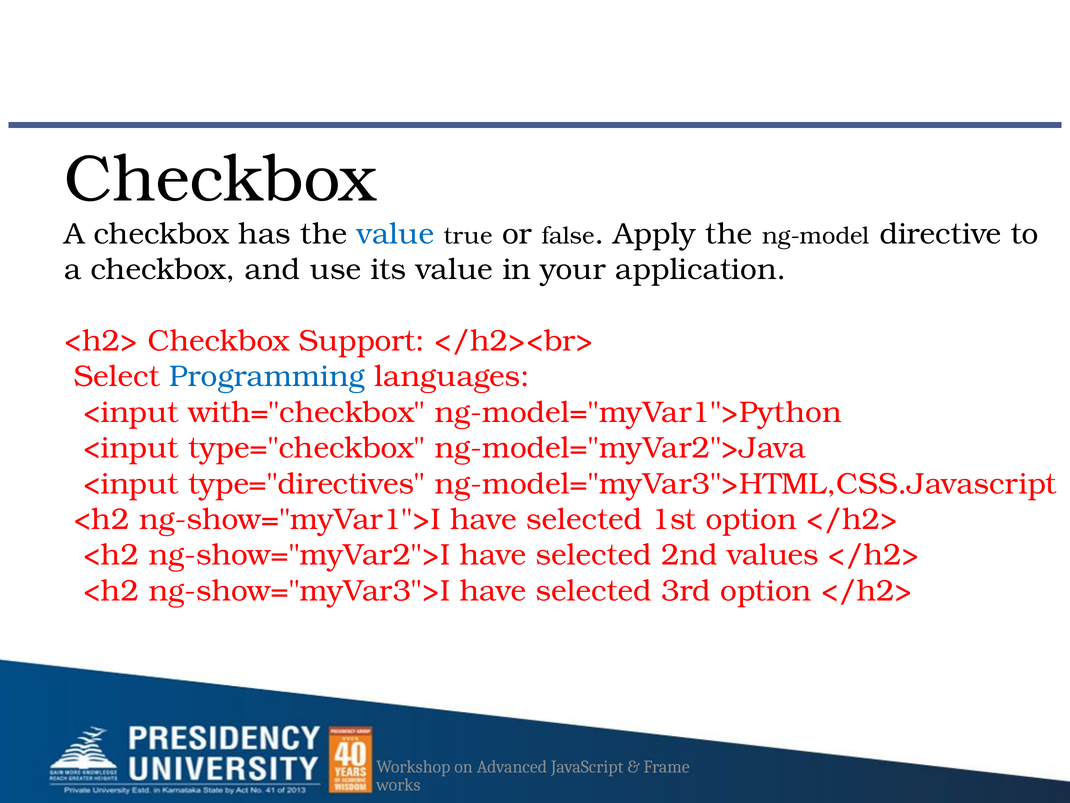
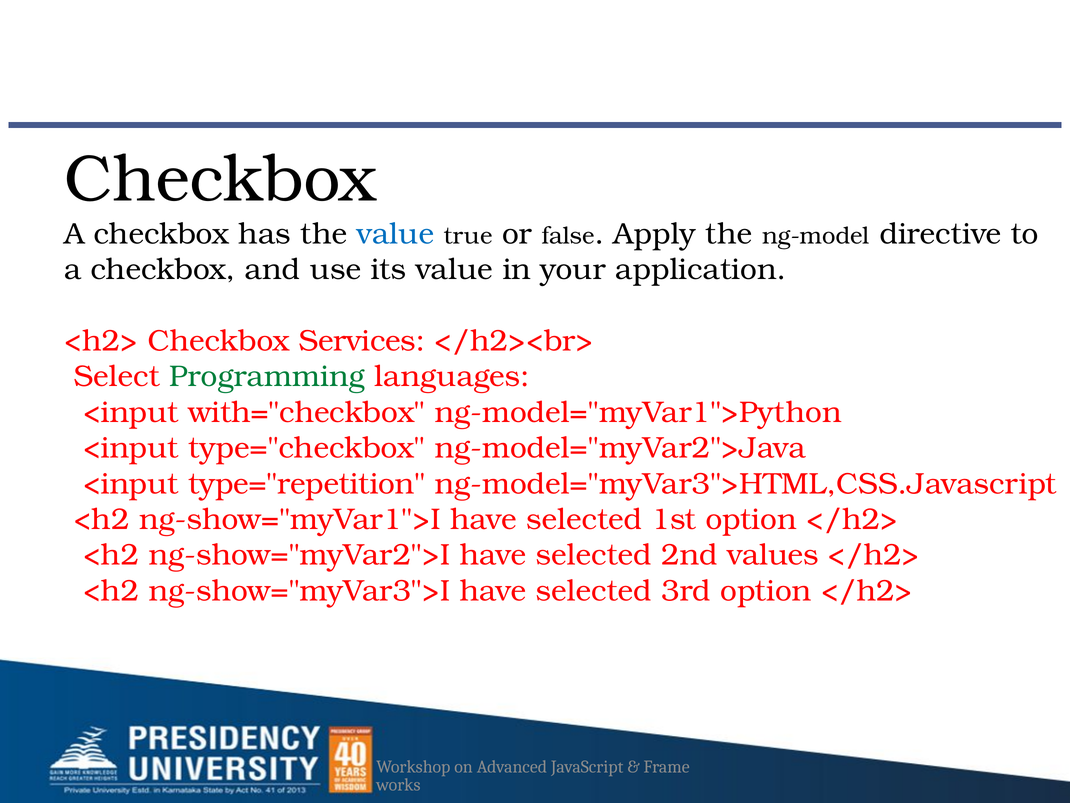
Support: Support -> Services
Programming colour: blue -> green
type="directives: type="directives -> type="repetition
